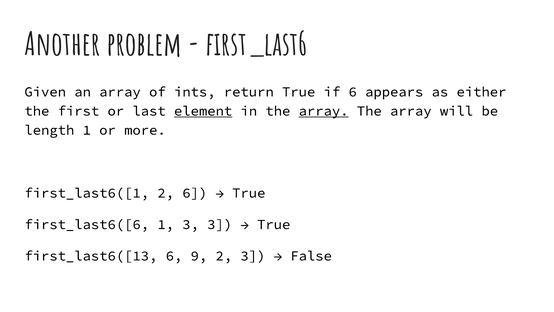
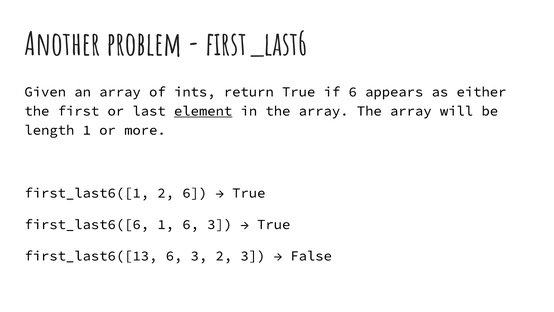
array at (324, 111) underline: present -> none
1 3: 3 -> 6
first_last6([13 6 9: 9 -> 3
